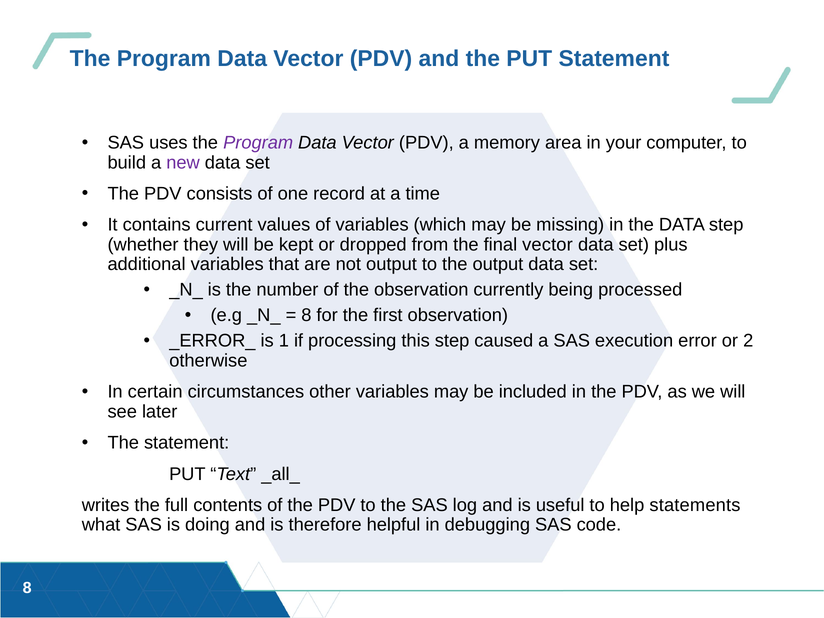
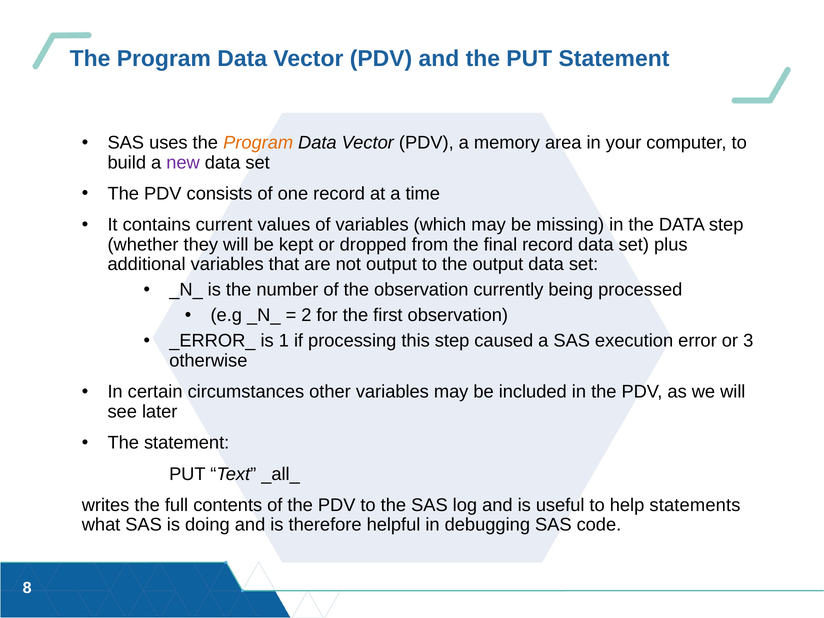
Program at (258, 143) colour: purple -> orange
final vector: vector -> record
8 at (306, 315): 8 -> 2
2: 2 -> 3
